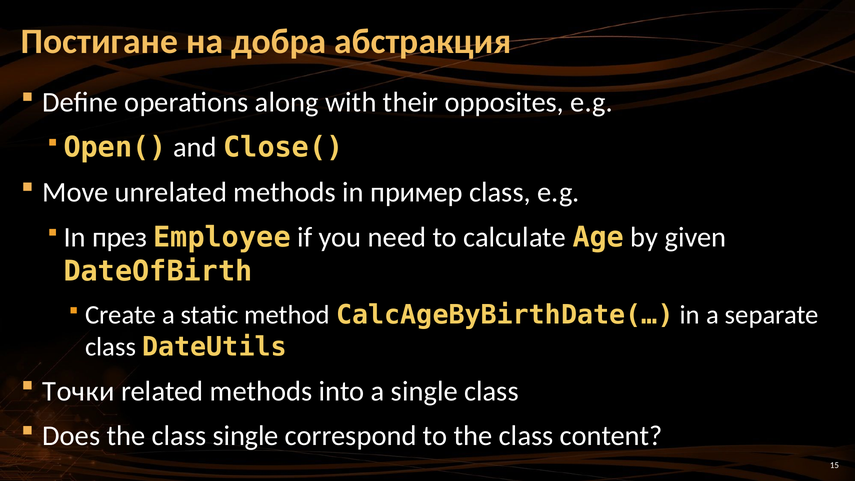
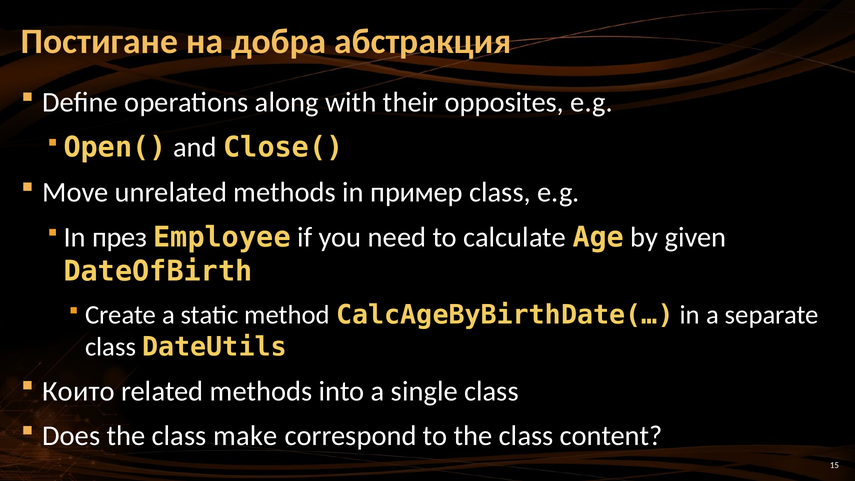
Точки: Точки -> Които
class single: single -> make
